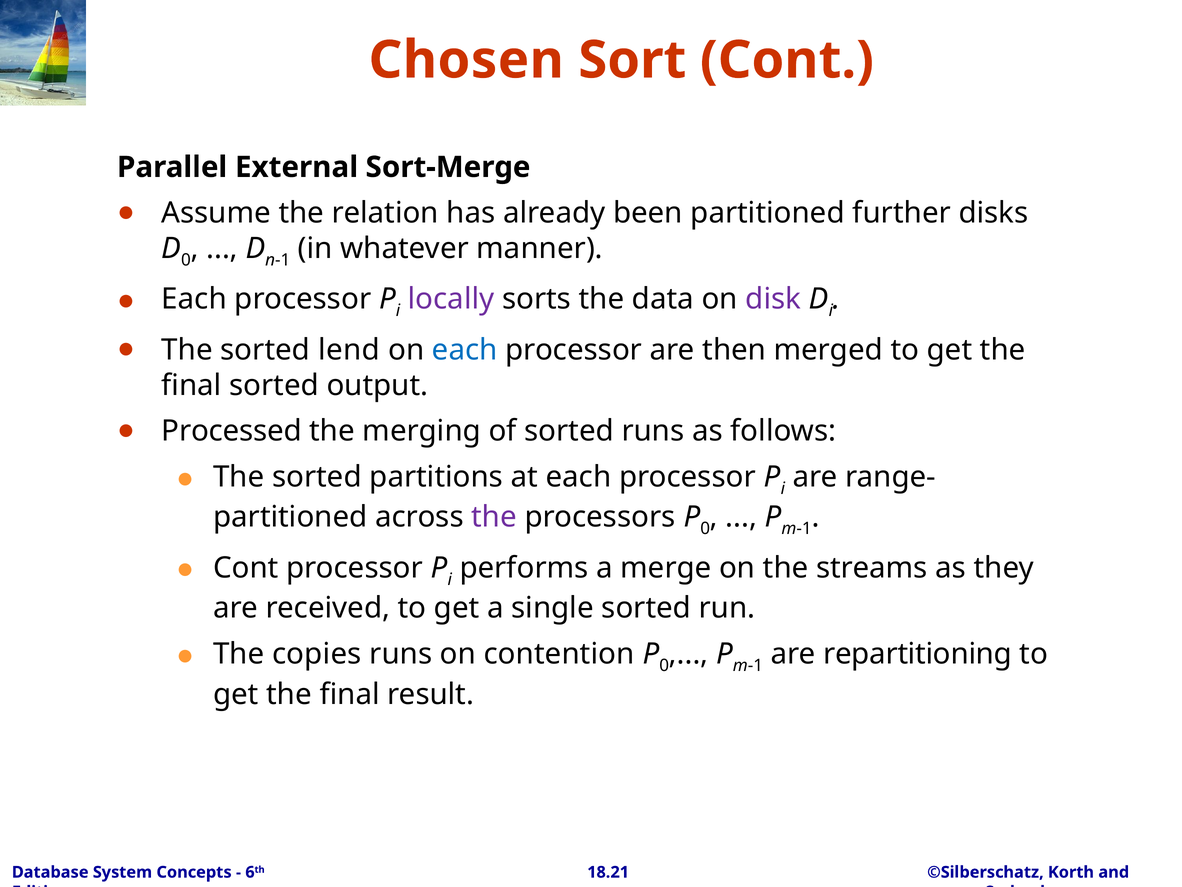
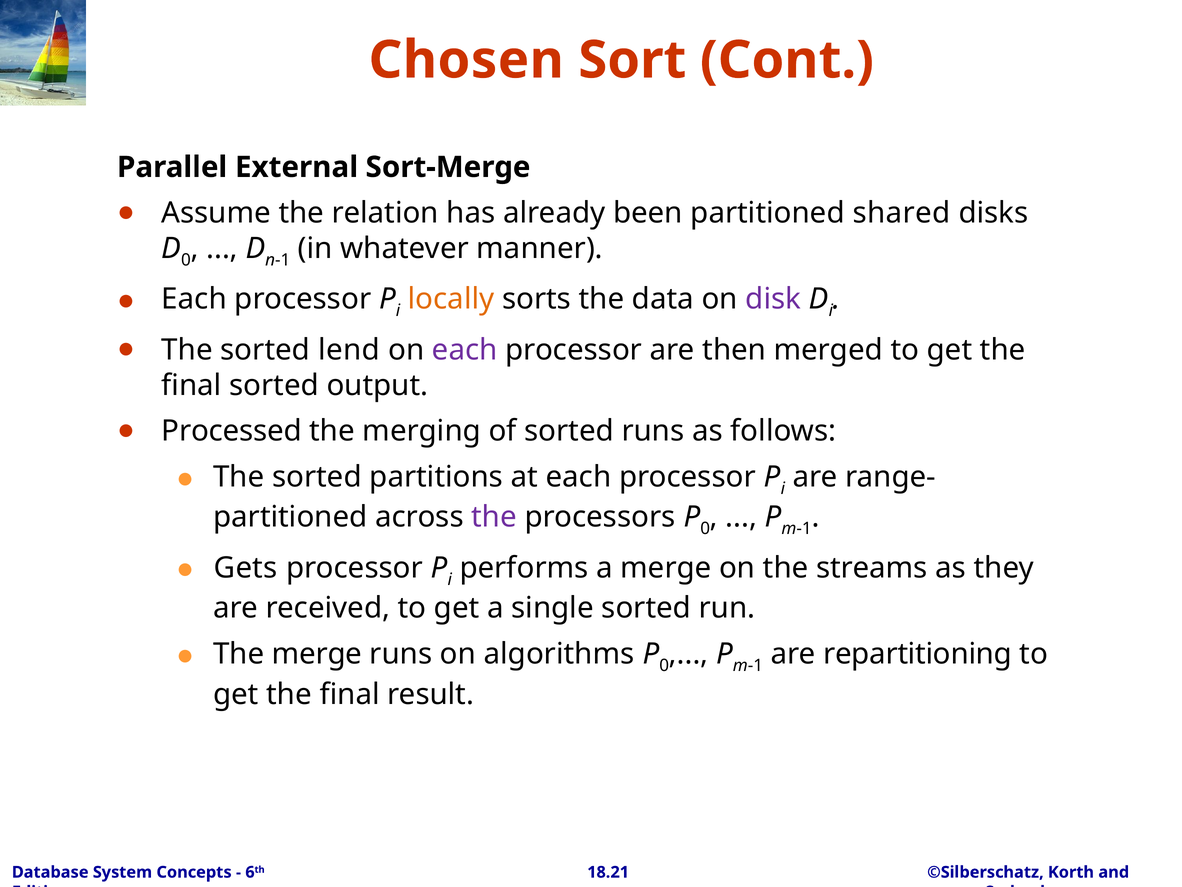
further: further -> shared
locally colour: purple -> orange
each at (465, 350) colour: blue -> purple
Cont at (246, 568): Cont -> Gets
The copies: copies -> merge
contention: contention -> algorithms
